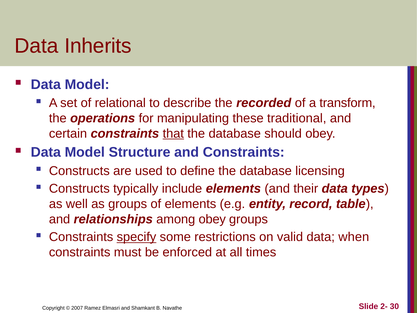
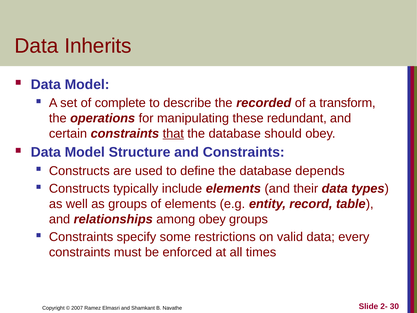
relational: relational -> complete
traditional: traditional -> redundant
licensing: licensing -> depends
specify underline: present -> none
when: when -> every
